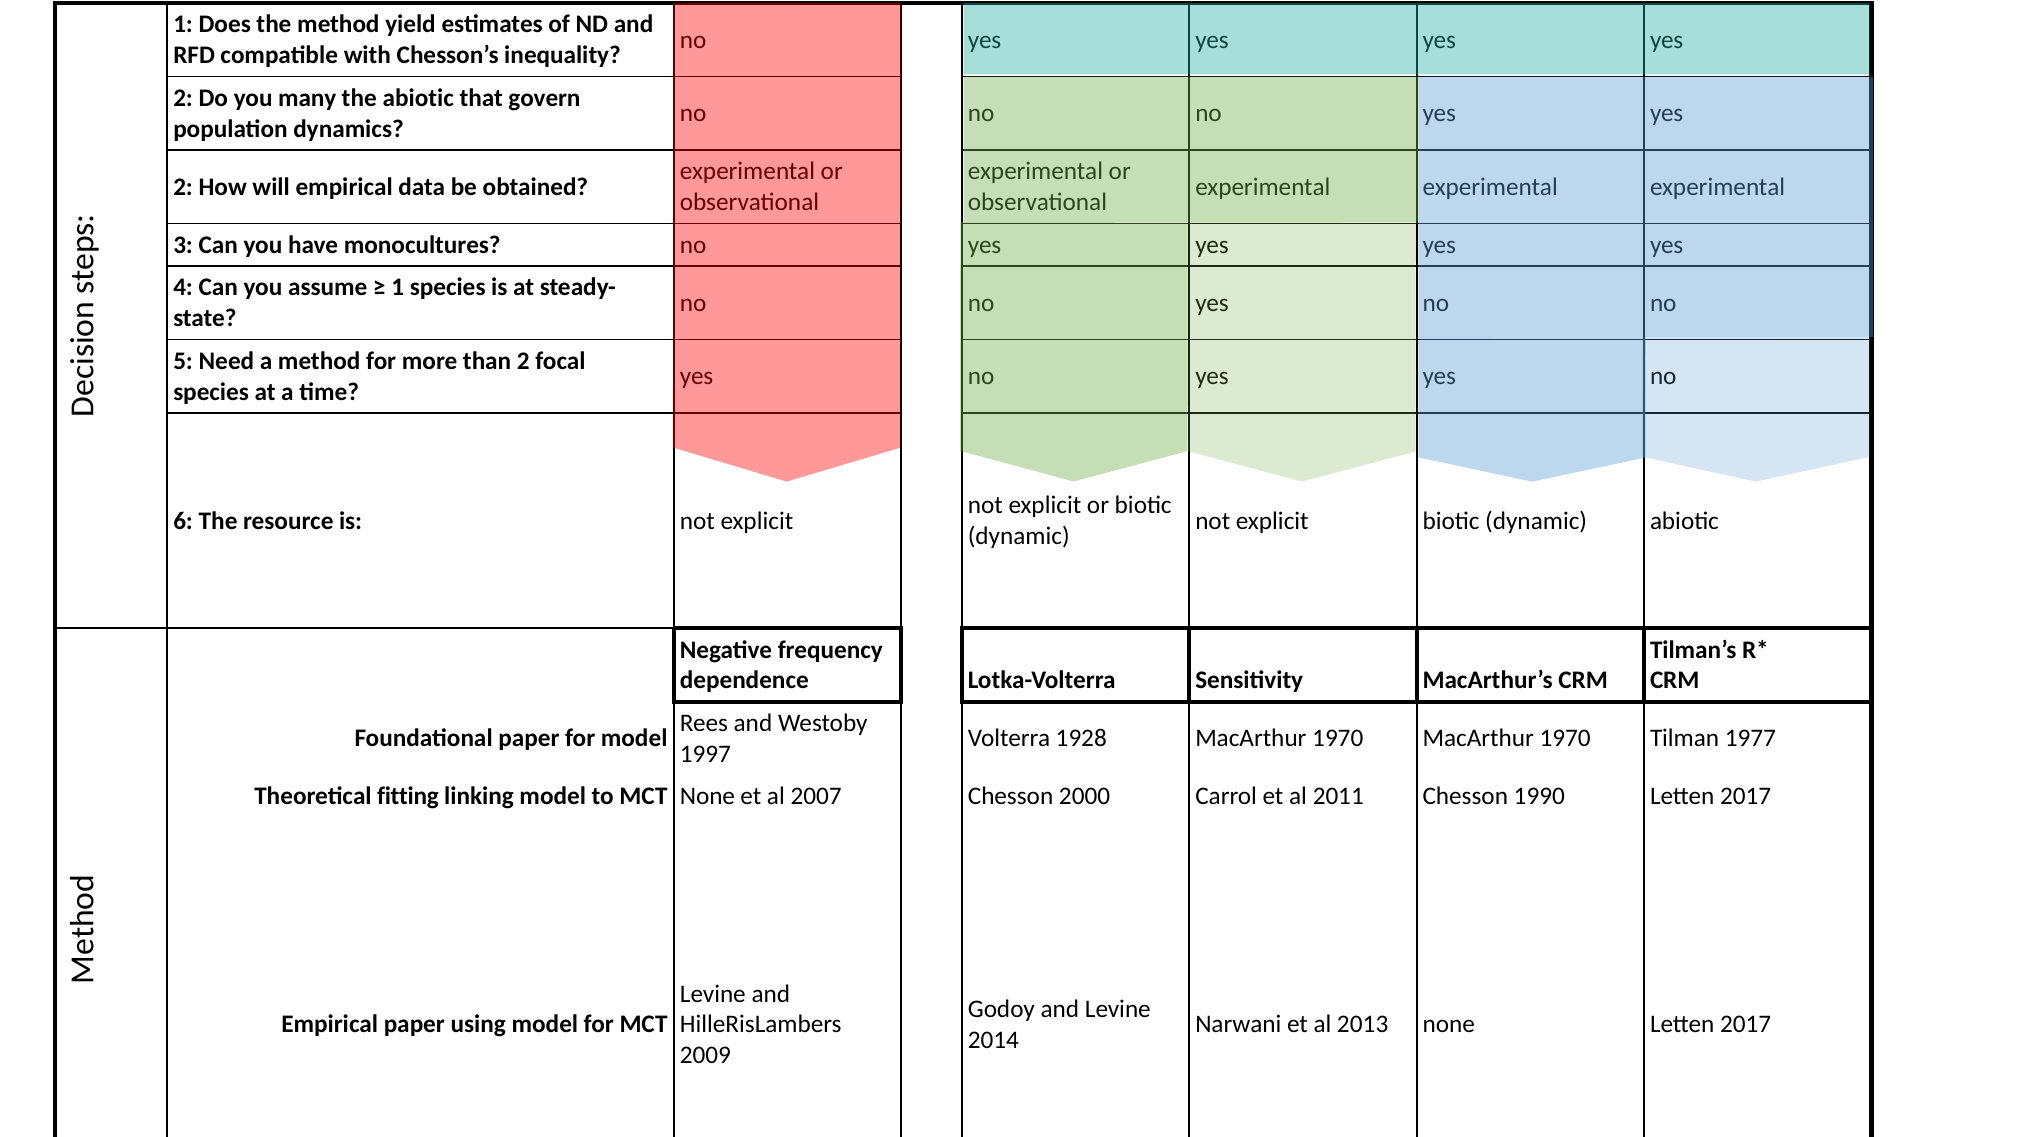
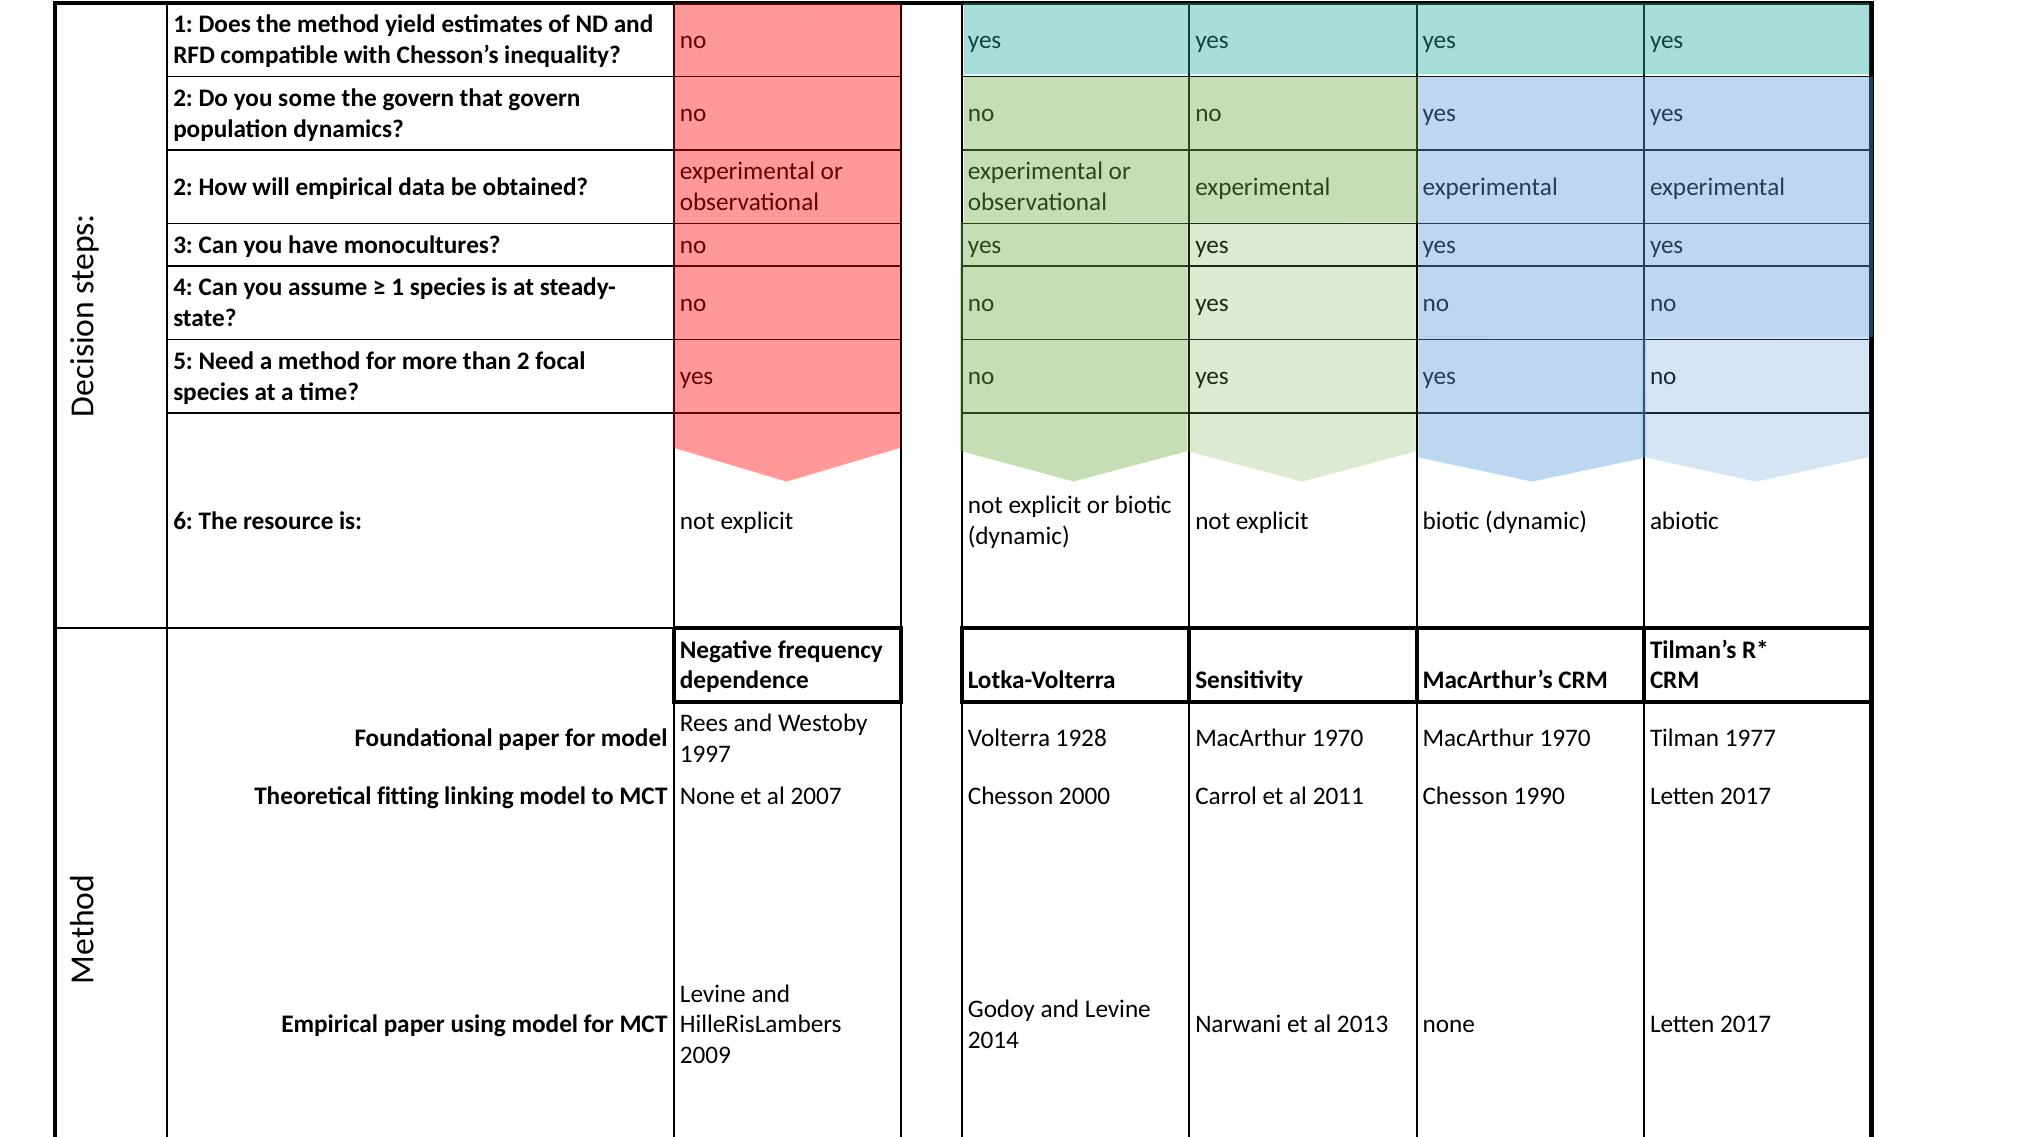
you many: many -> some
the abiotic: abiotic -> govern
